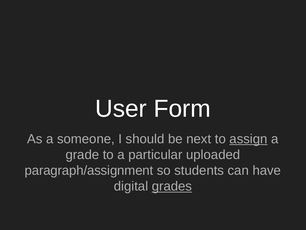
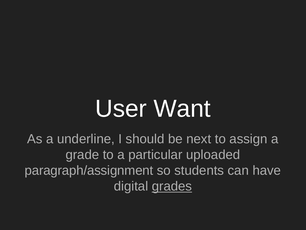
Form: Form -> Want
someone: someone -> underline
assign underline: present -> none
